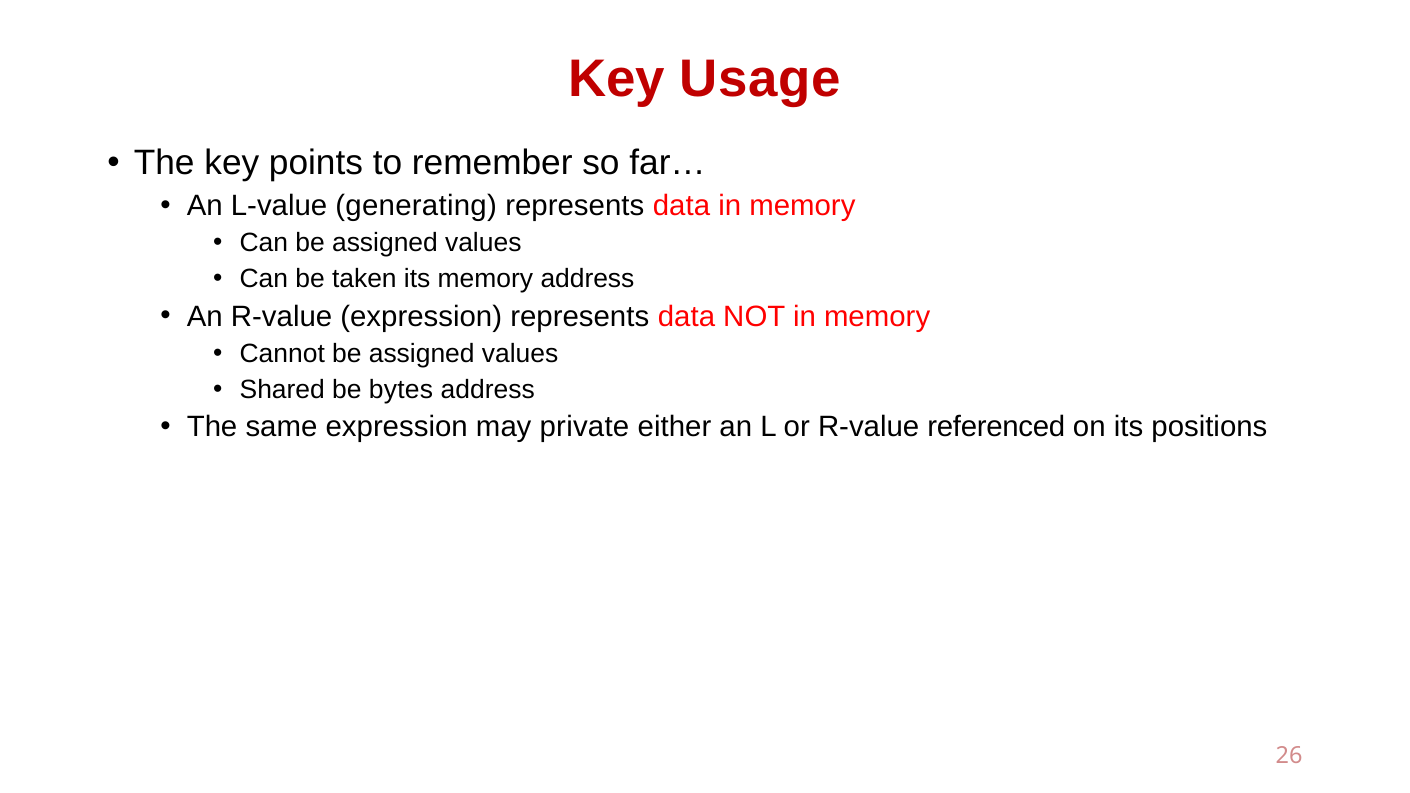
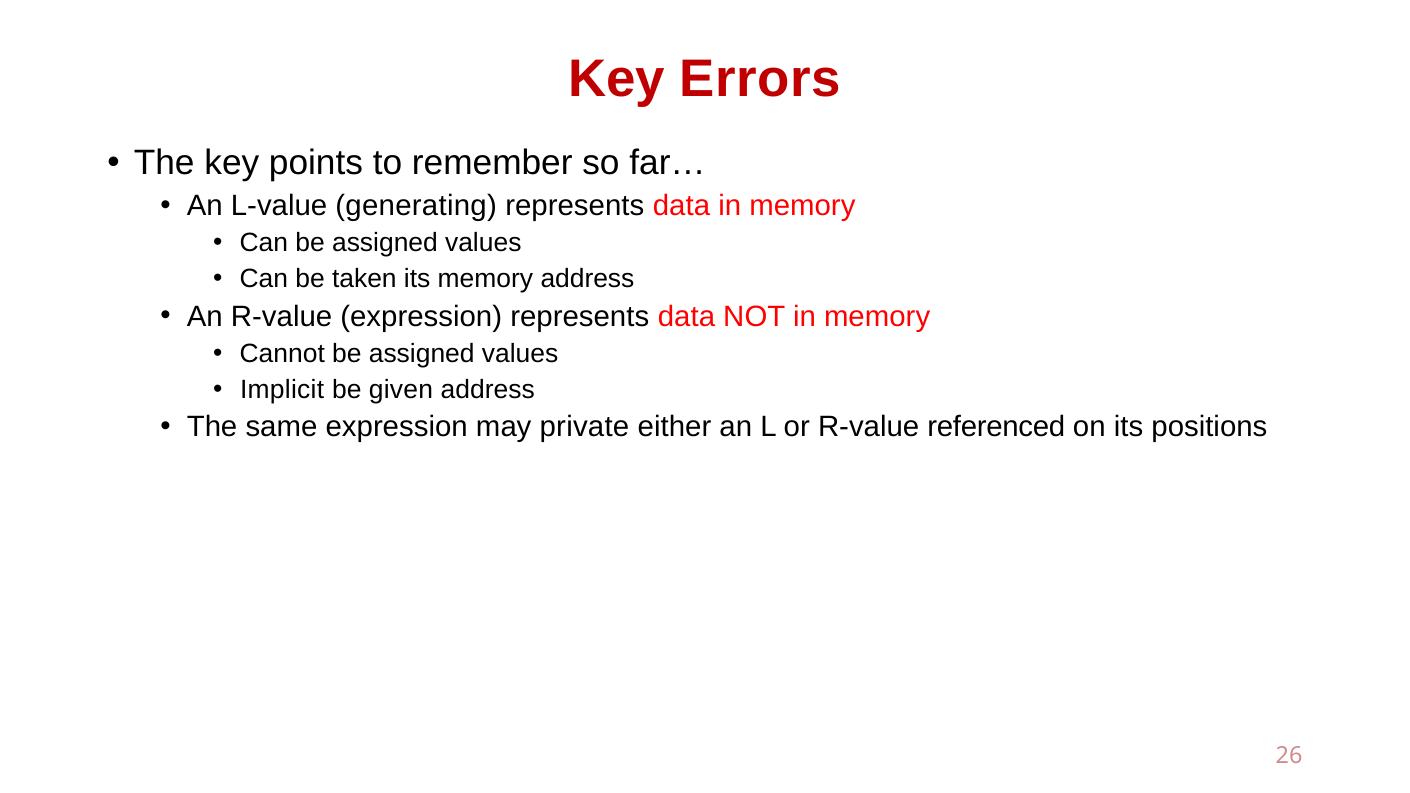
Usage: Usage -> Errors
Shared: Shared -> Implicit
bytes: bytes -> given
